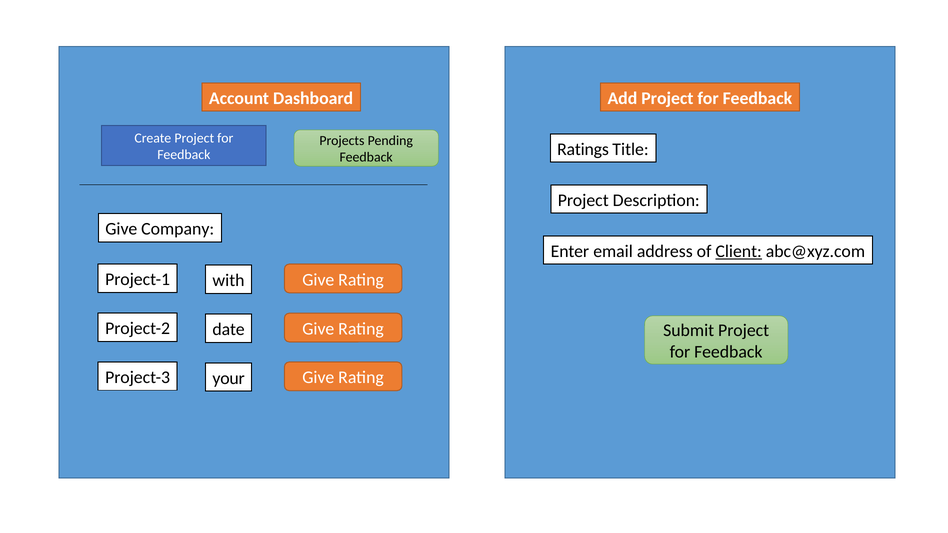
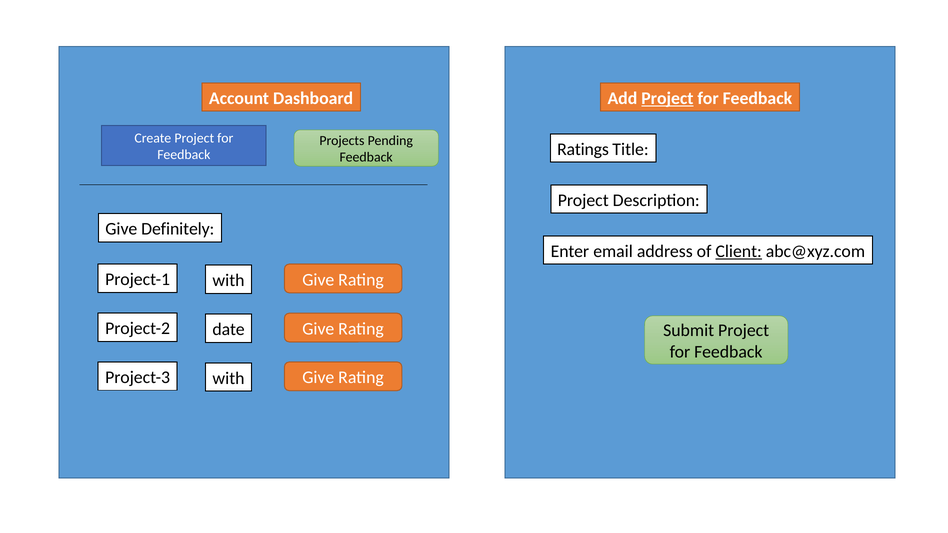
Project at (667, 98) underline: none -> present
Company: Company -> Definitely
your at (229, 378): your -> with
